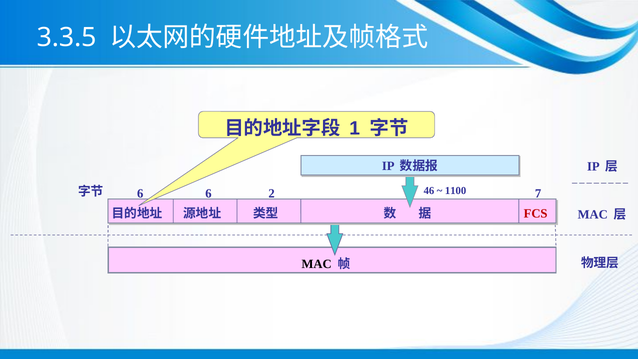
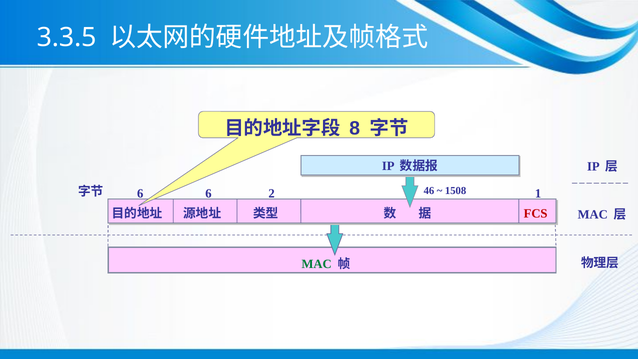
1: 1 -> 8
1100: 1100 -> 1508
7: 7 -> 1
MAC at (317, 264) colour: black -> green
